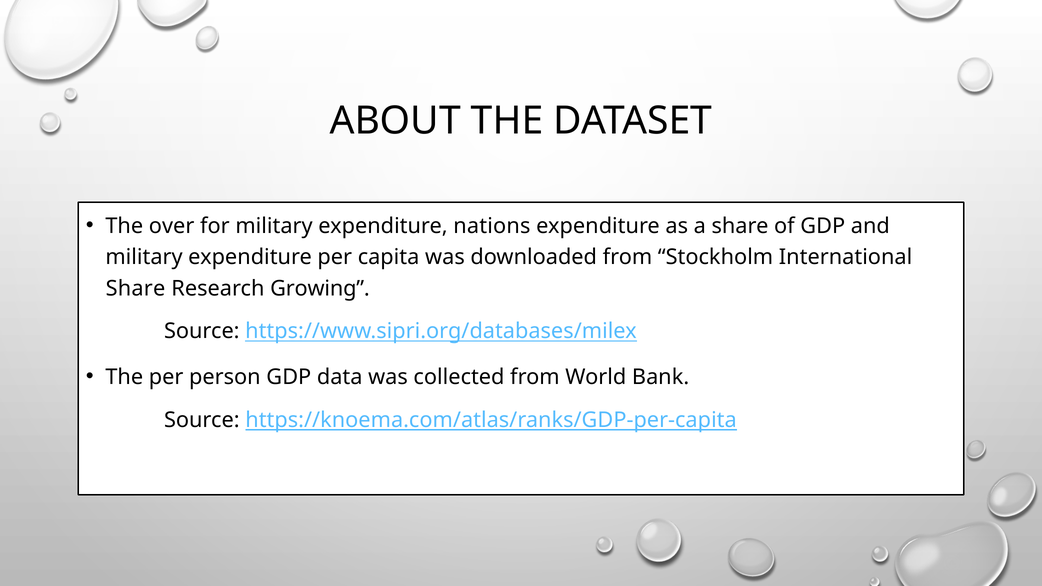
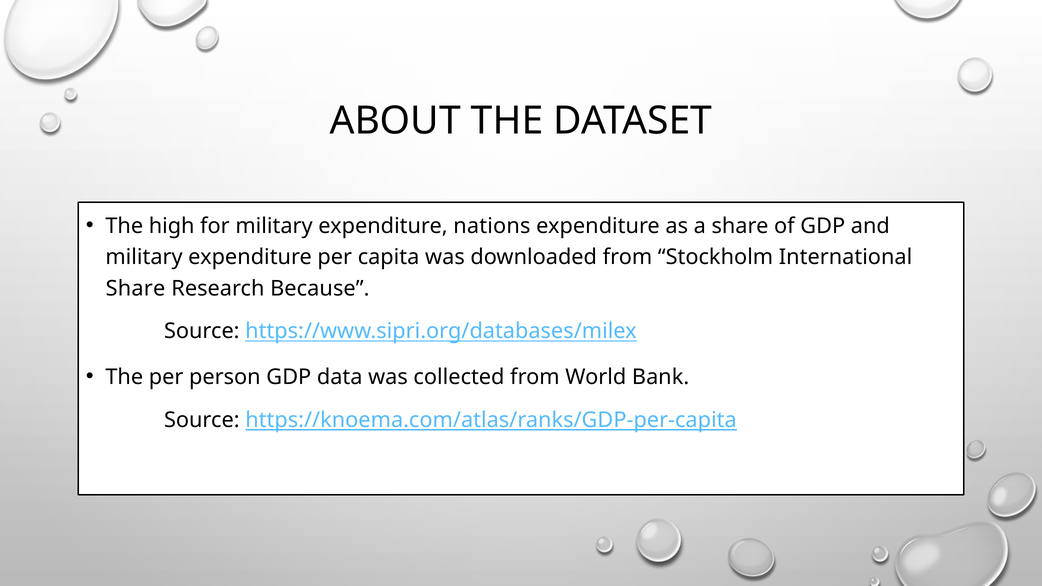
over: over -> high
Growing: Growing -> Because
